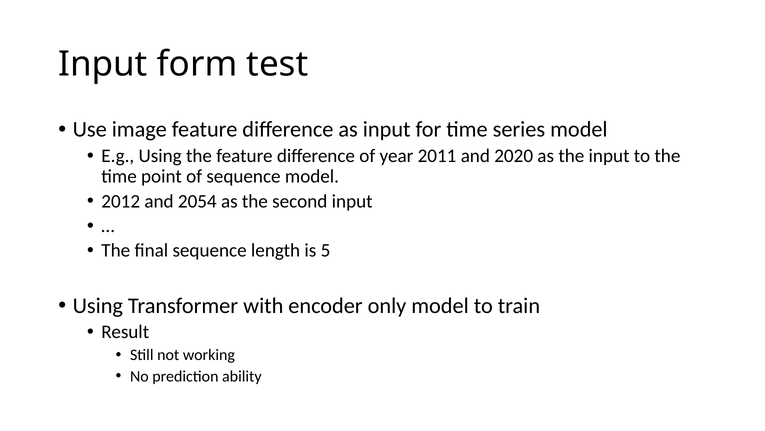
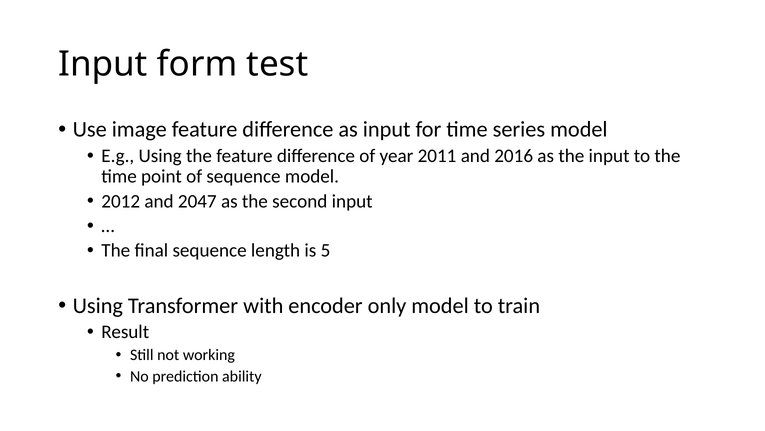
2020: 2020 -> 2016
2054: 2054 -> 2047
